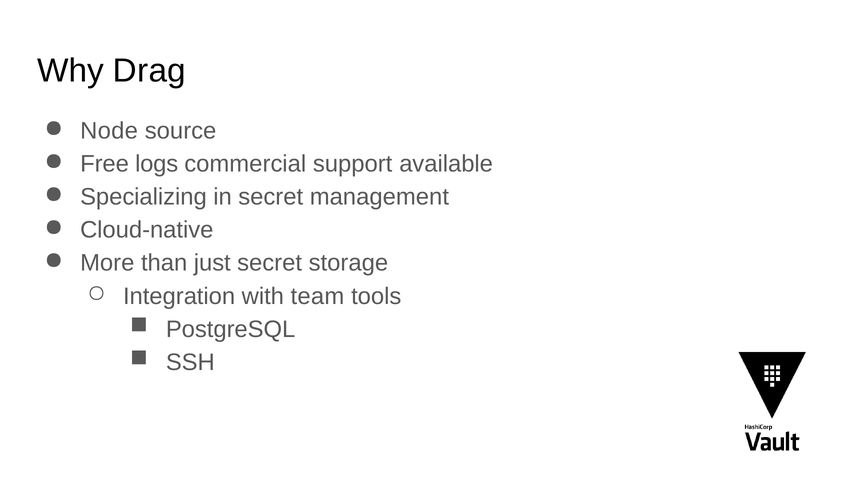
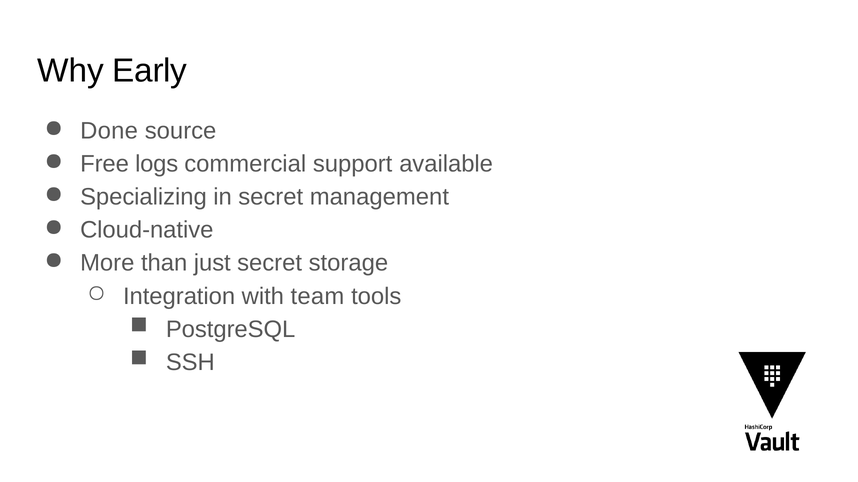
Drag: Drag -> Early
Node: Node -> Done
